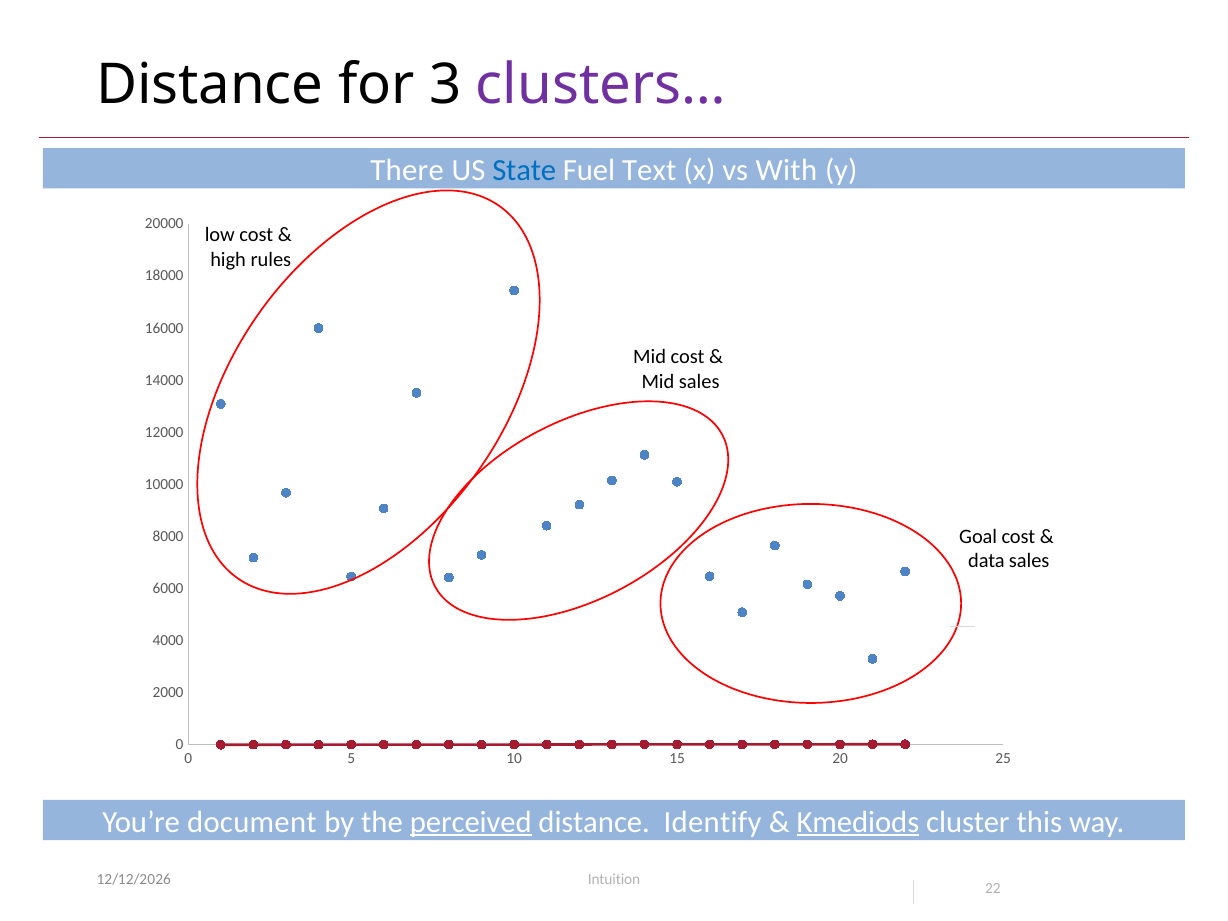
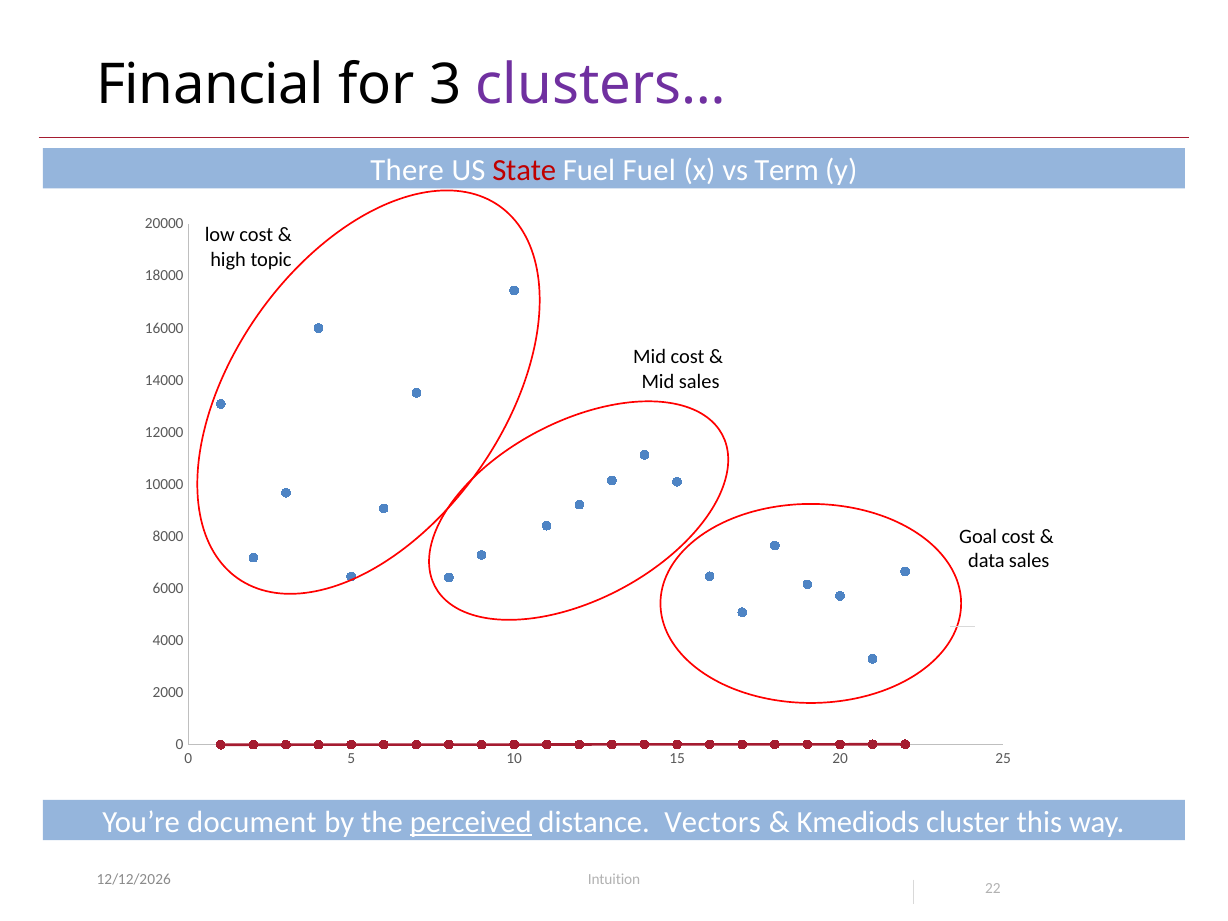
Distance at (210, 85): Distance -> Financial
State colour: blue -> red
Fuel Text: Text -> Fuel
With: With -> Term
rules: rules -> topic
Identify: Identify -> Vectors
Kmediods underline: present -> none
